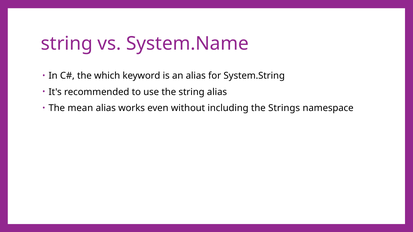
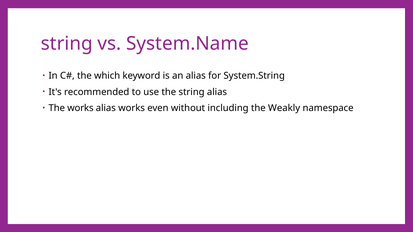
The mean: mean -> works
Strings: Strings -> Weakly
